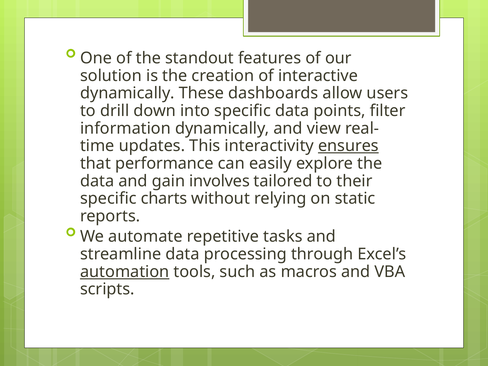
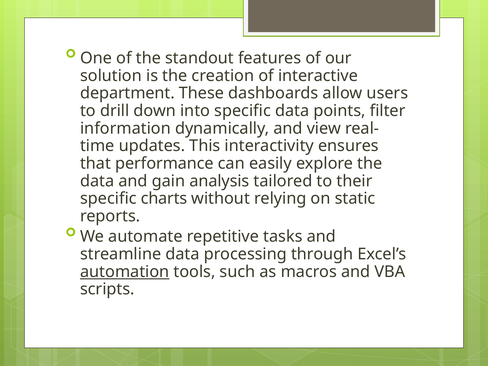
dynamically at (127, 93): dynamically -> department
ensures underline: present -> none
involves: involves -> analysis
